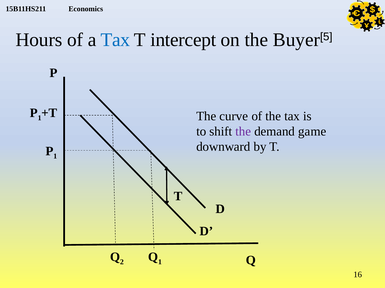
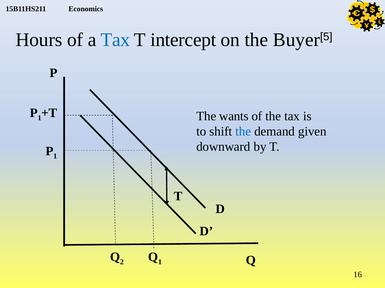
curve: curve -> wants
the at (243, 132) colour: purple -> blue
game: game -> given
